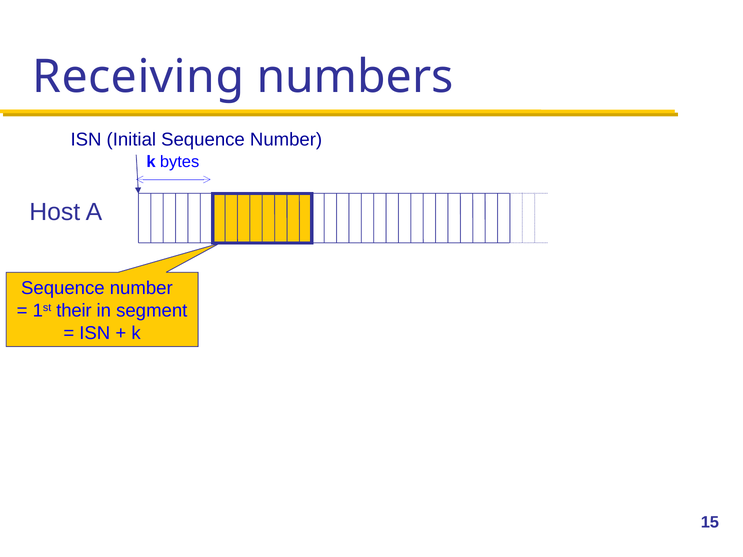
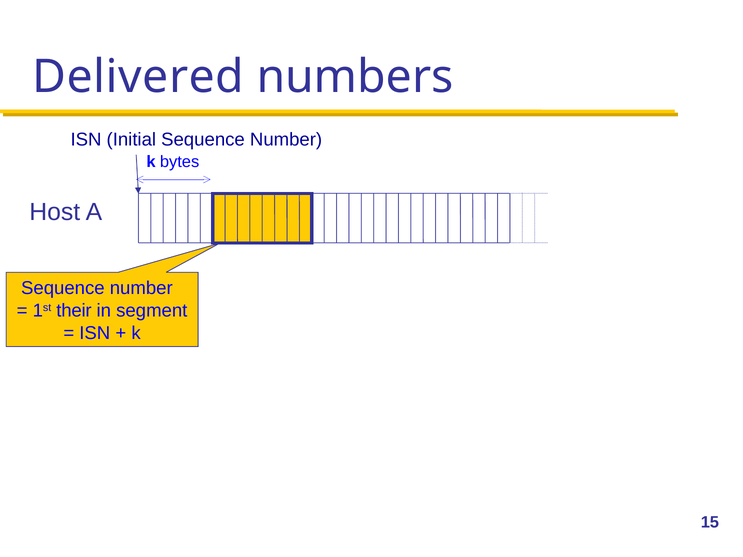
Receiving: Receiving -> Delivered
